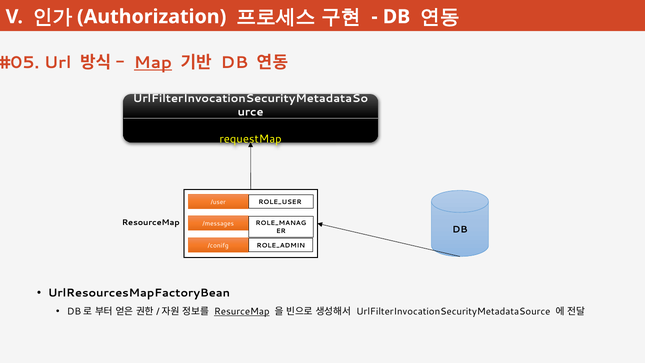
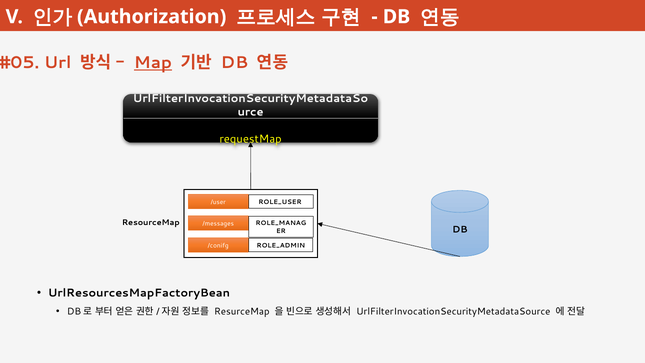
ResurceMap underline: present -> none
